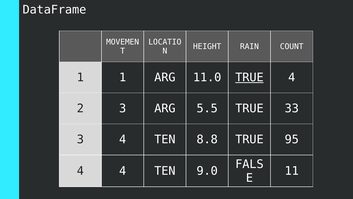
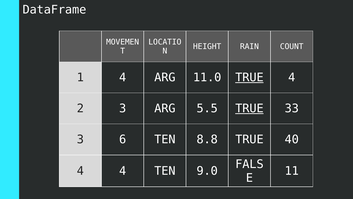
1 1: 1 -> 4
TRUE at (249, 108) underline: none -> present
3 4: 4 -> 6
95: 95 -> 40
